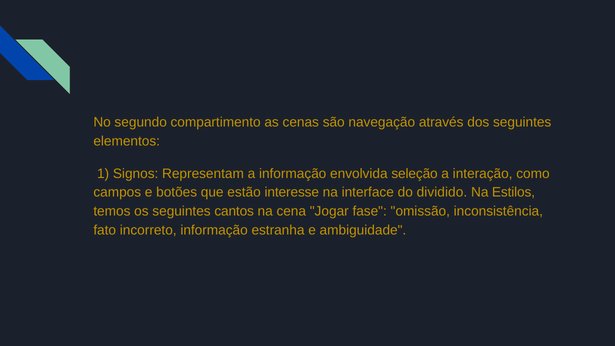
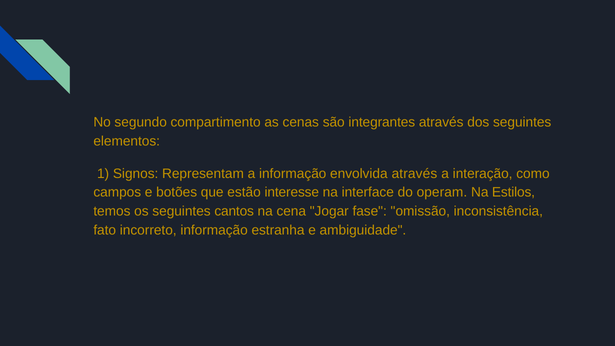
navegação: navegação -> integrantes
envolvida seleção: seleção -> através
dividido: dividido -> operam
